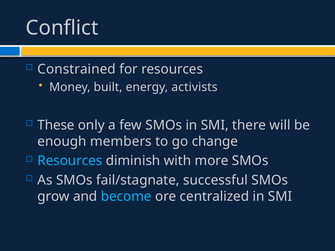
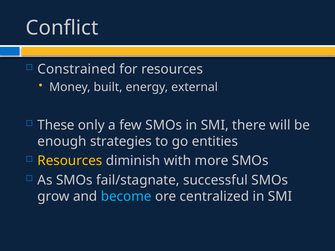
activists: activists -> external
members: members -> strategies
change: change -> entities
Resources at (70, 161) colour: light blue -> yellow
